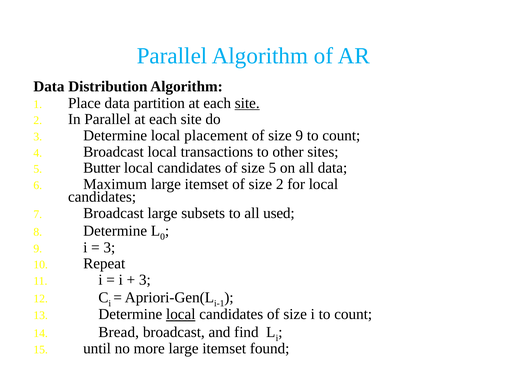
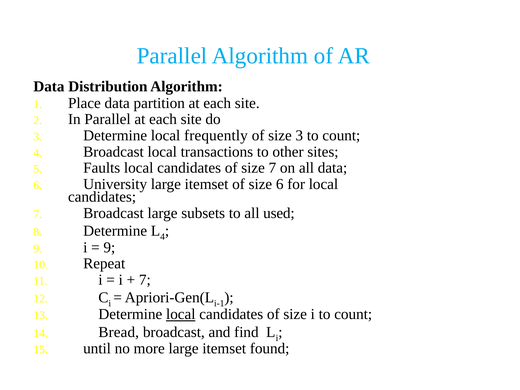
site at (247, 103) underline: present -> none
placement: placement -> frequently
size 9: 9 -> 3
Butter: Butter -> Faults
size 5: 5 -> 7
Maximum: Maximum -> University
size 2: 2 -> 6
0 at (163, 237): 0 -> 4
3 at (109, 247): 3 -> 9
3 at (145, 280): 3 -> 7
